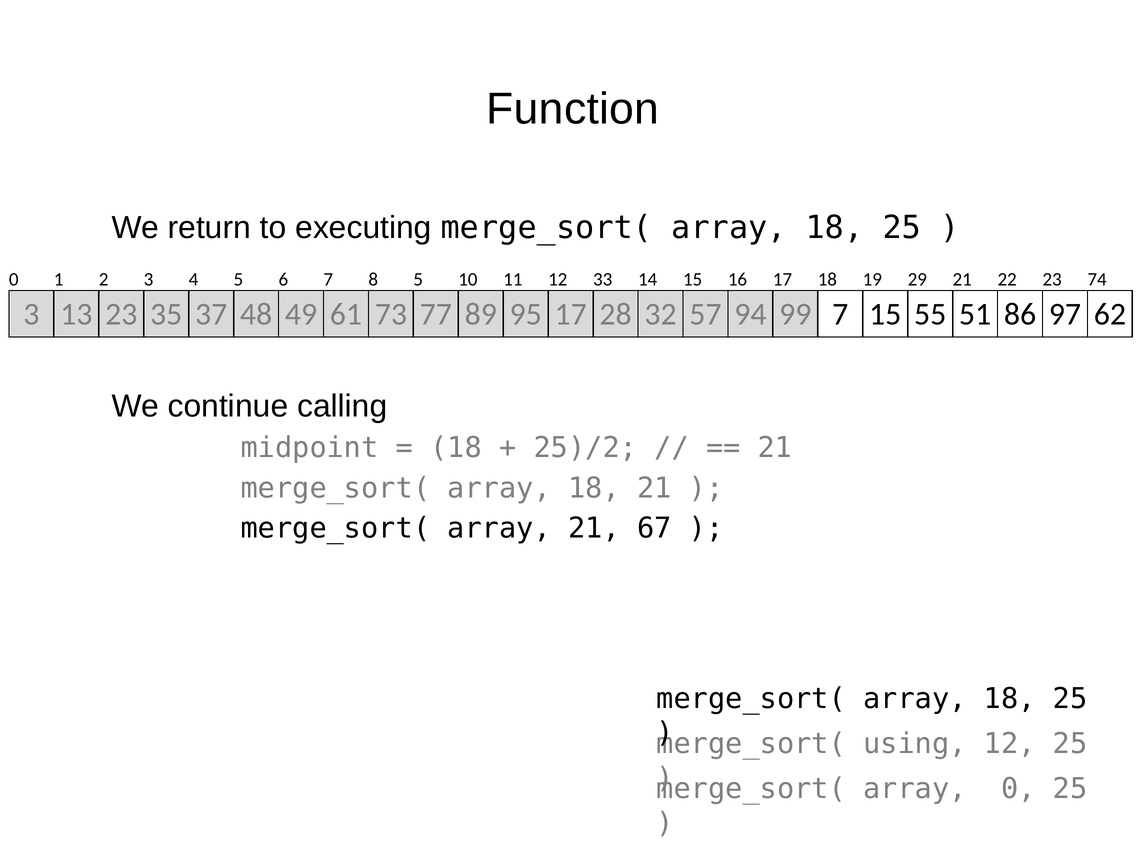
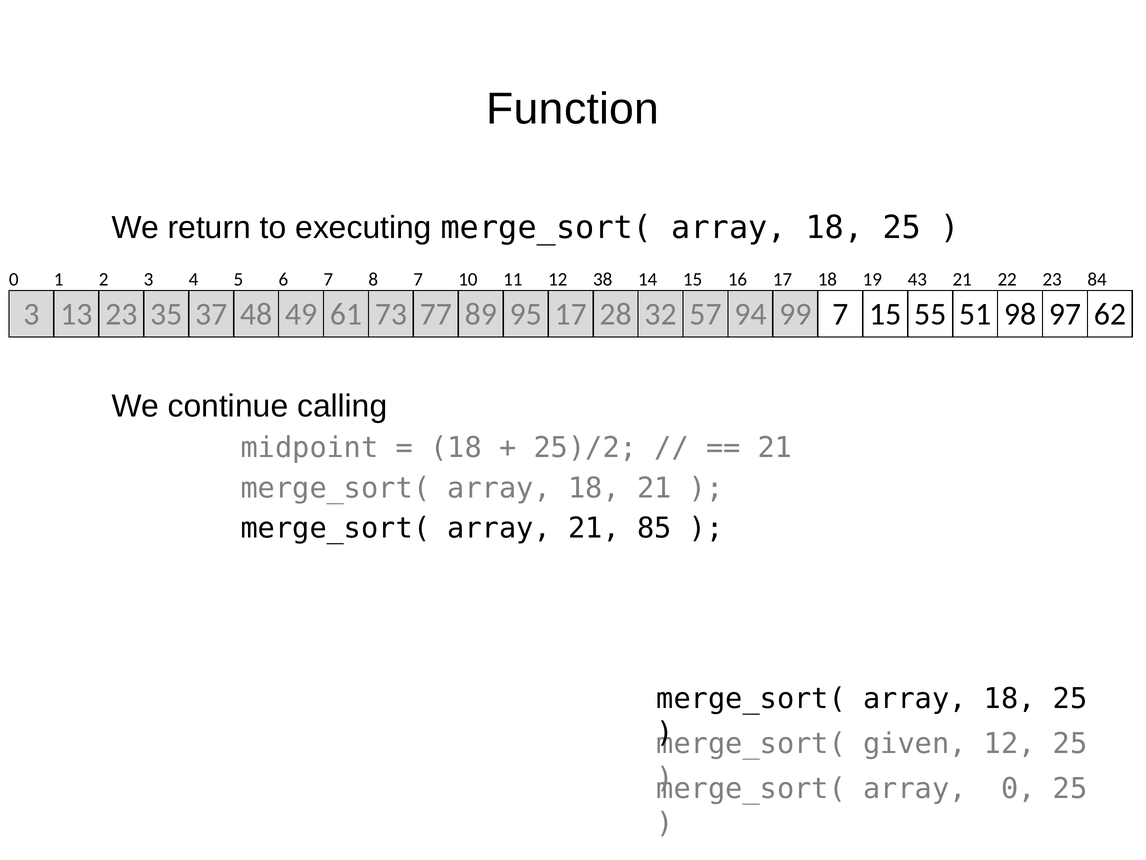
8 5: 5 -> 7
33: 33 -> 38
29: 29 -> 43
74: 74 -> 84
86: 86 -> 98
67: 67 -> 85
using: using -> given
